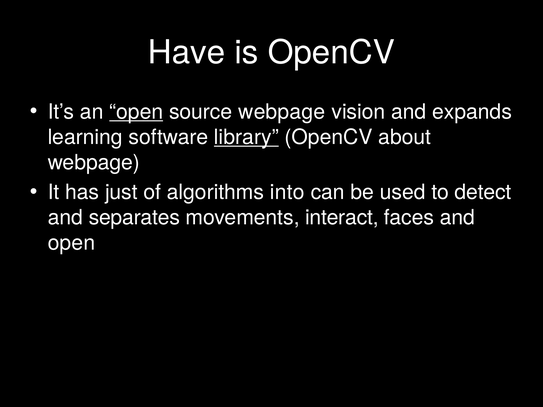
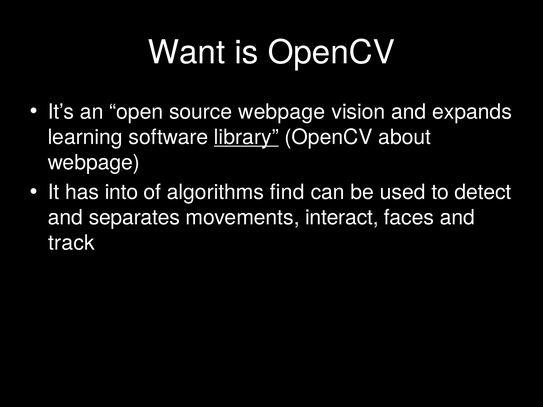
Have: Have -> Want
open at (136, 112) underline: present -> none
just: just -> into
into: into -> find
open at (71, 243): open -> track
